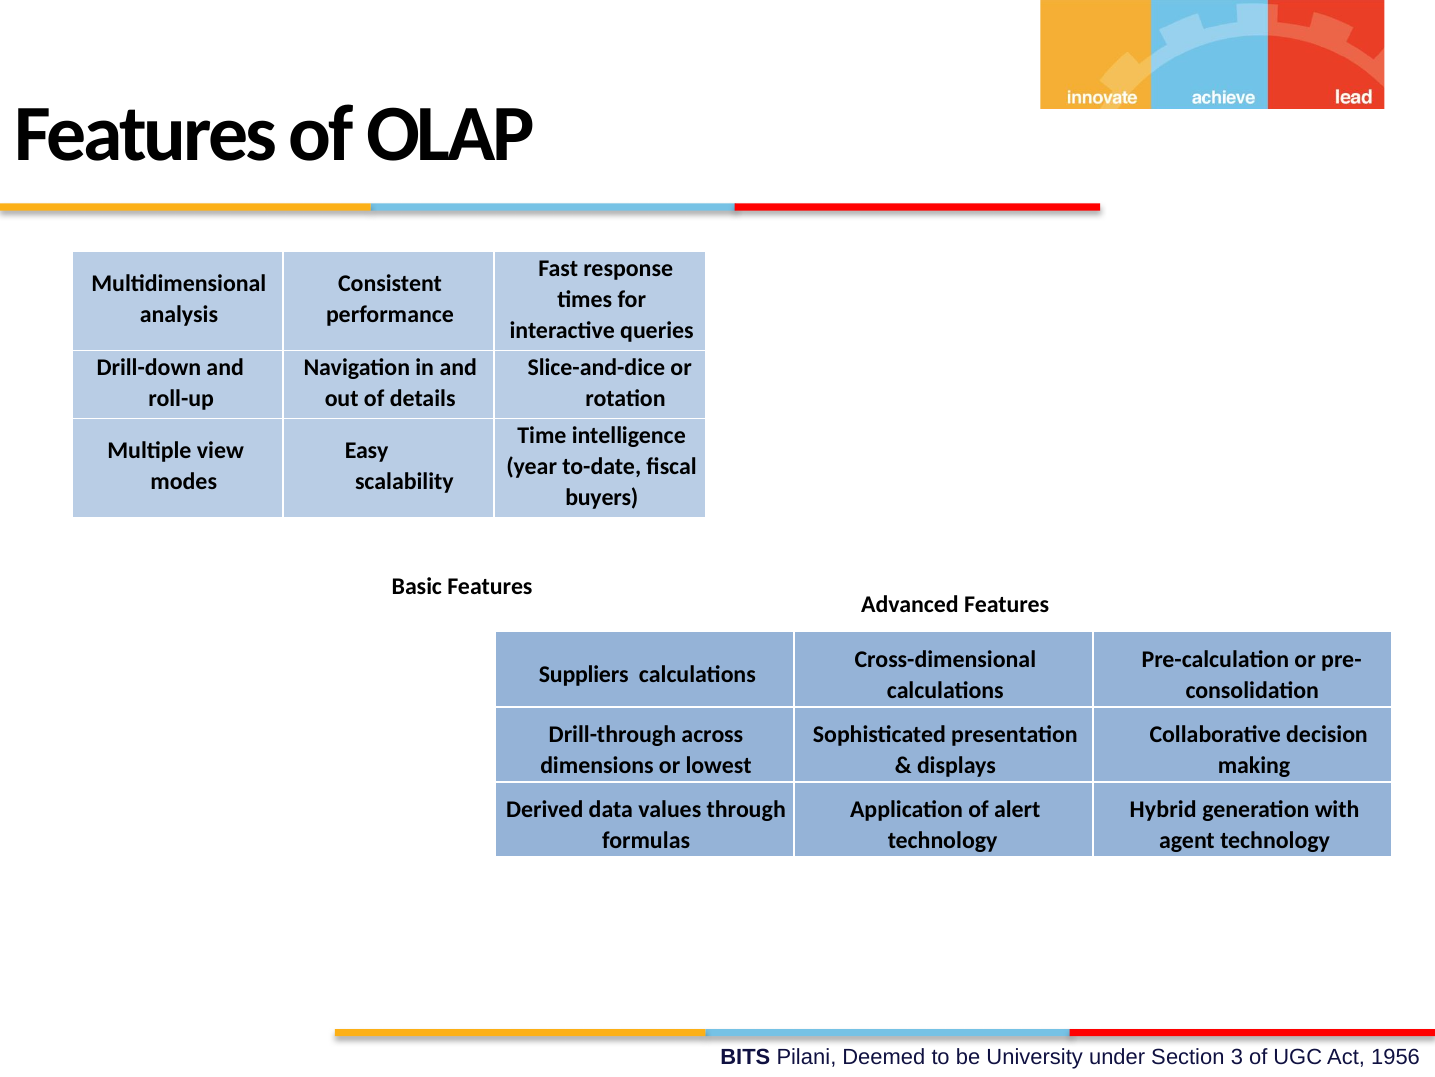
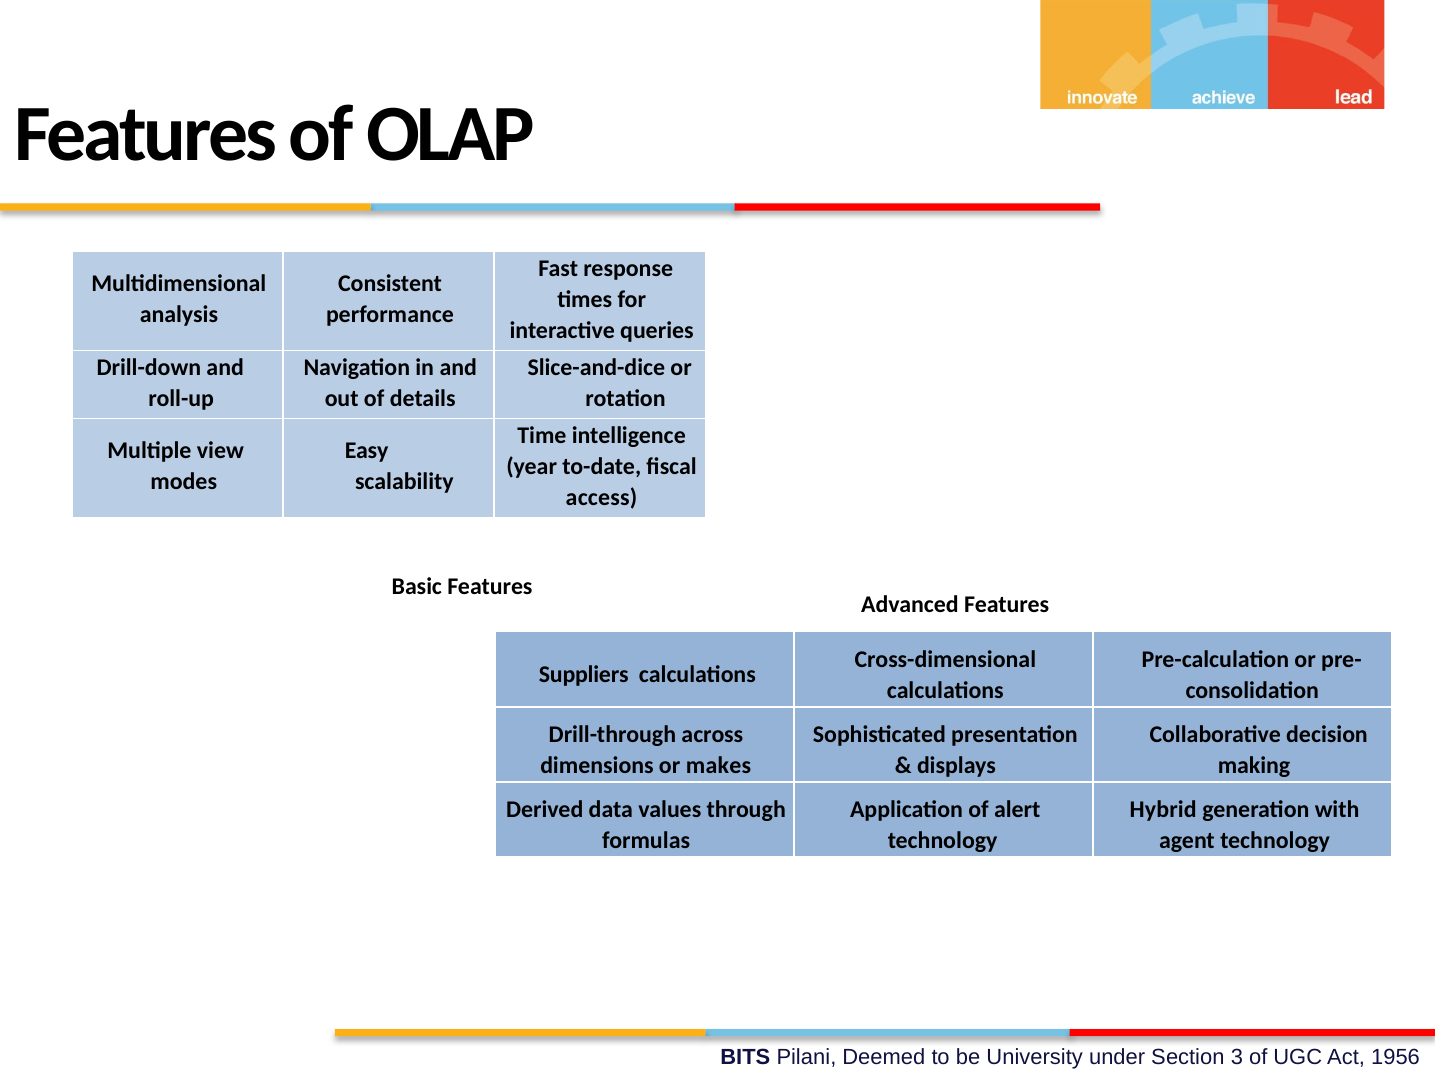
buyers: buyers -> access
lowest: lowest -> makes
